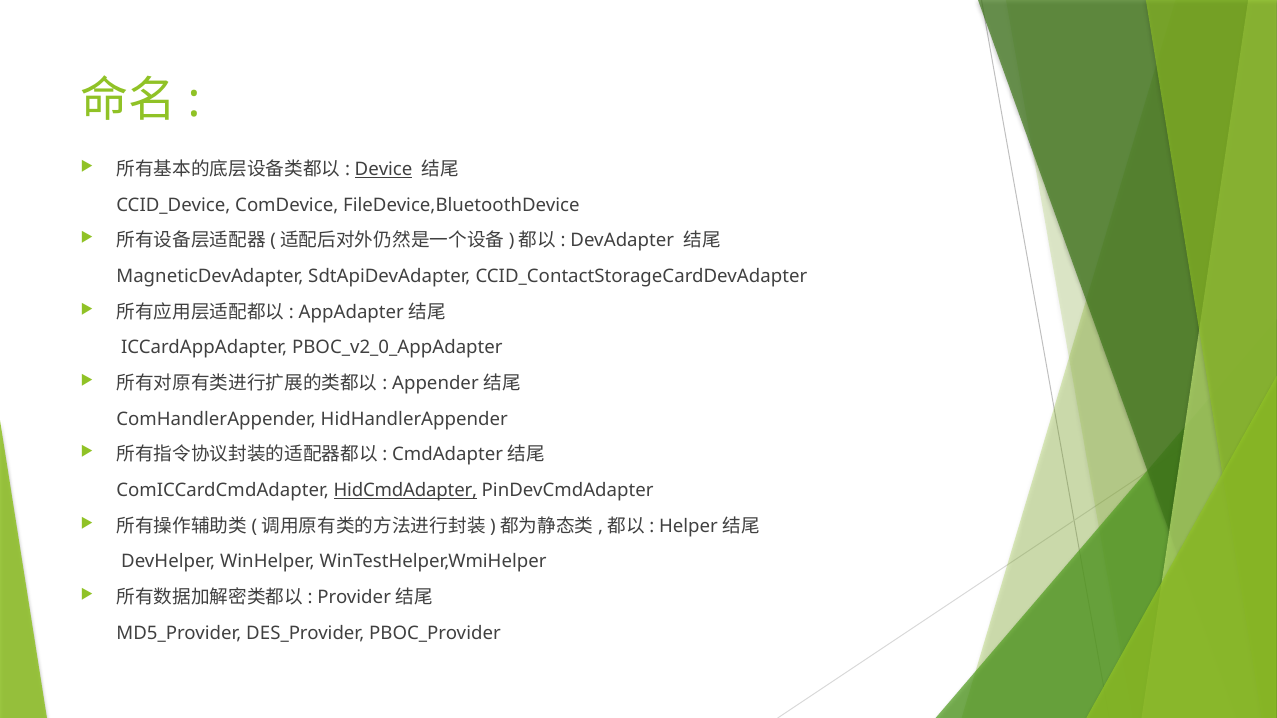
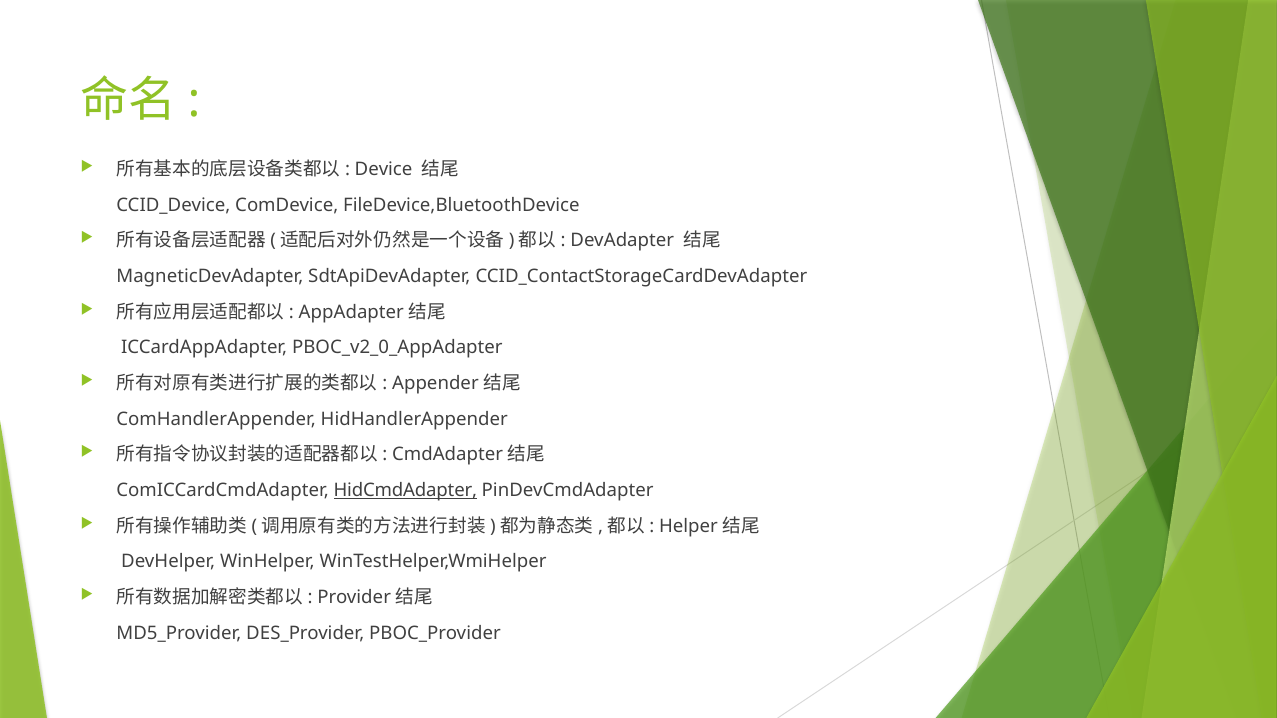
Device underline: present -> none
